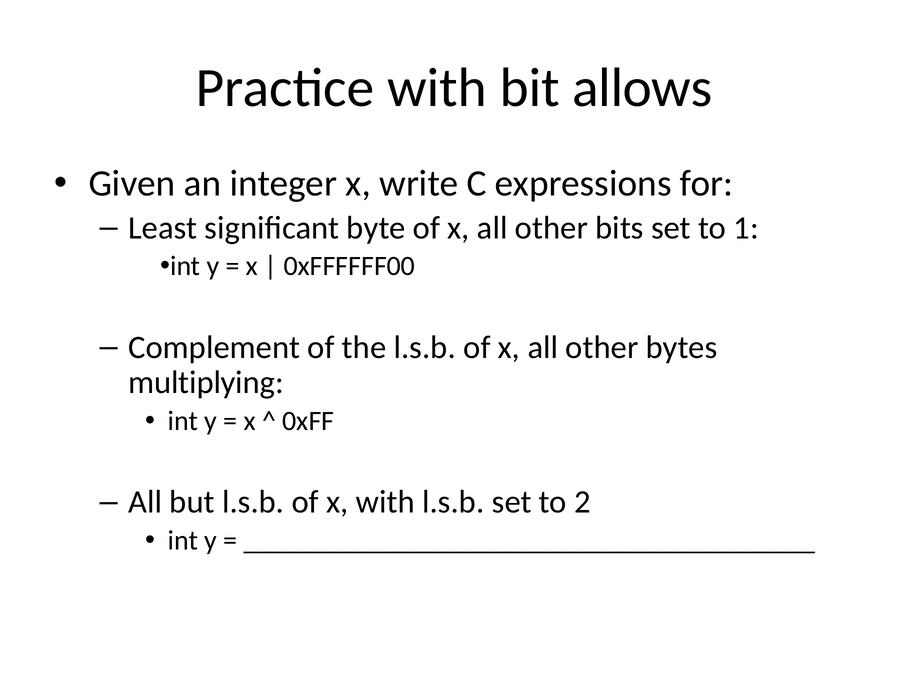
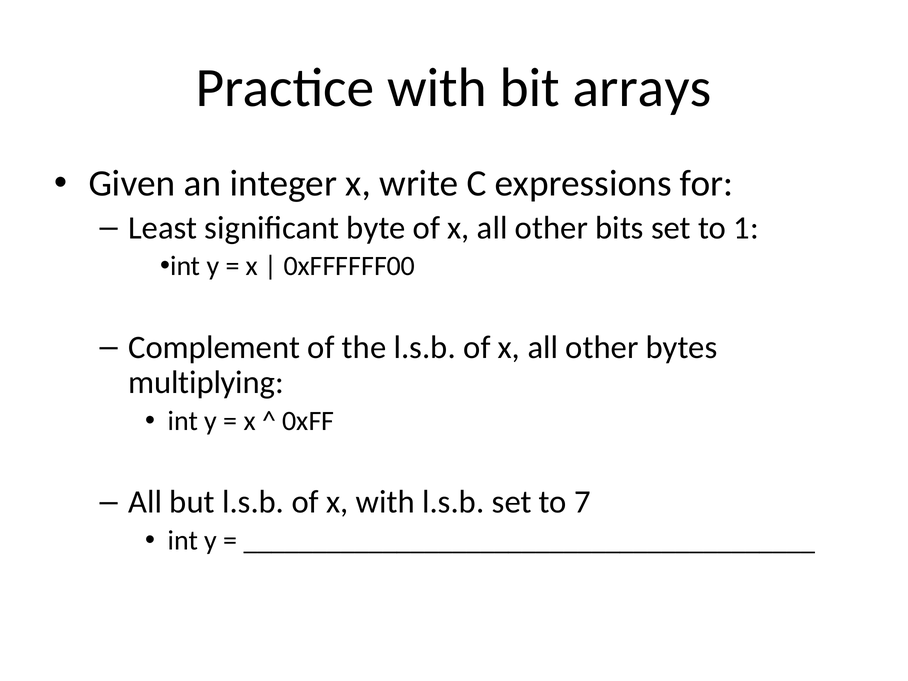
allows: allows -> arrays
2: 2 -> 7
